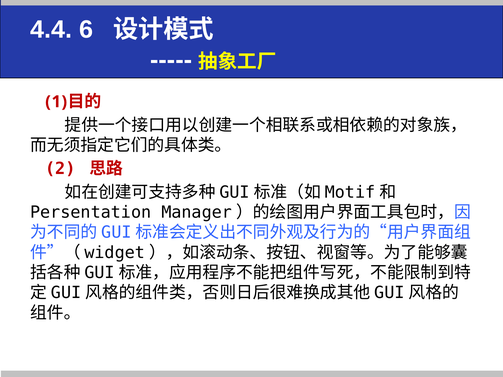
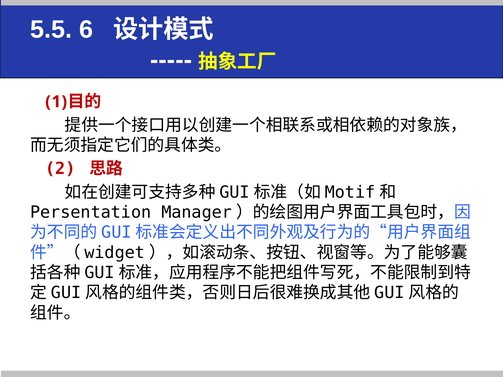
4.4: 4.4 -> 5.5
